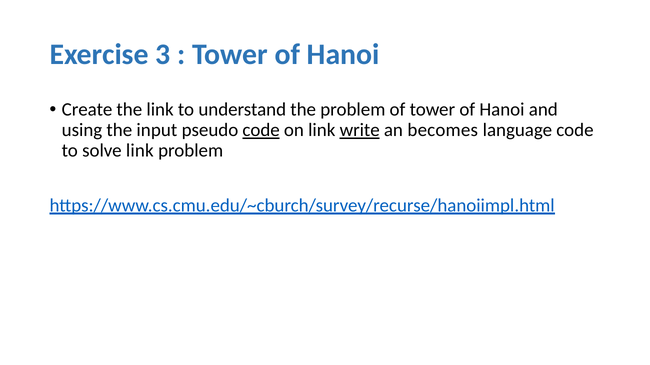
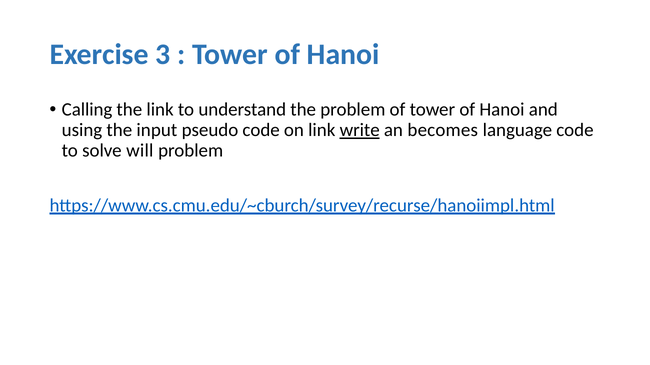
Create: Create -> Calling
code at (261, 130) underline: present -> none
solve link: link -> will
